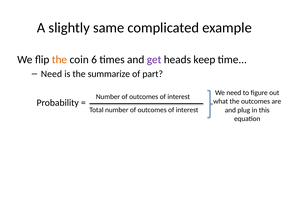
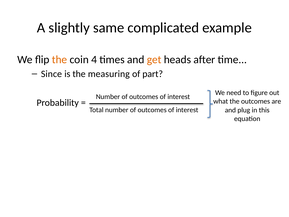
6: 6 -> 4
get colour: purple -> orange
keep: keep -> after
Need at (51, 74): Need -> Since
summarize: summarize -> measuring
